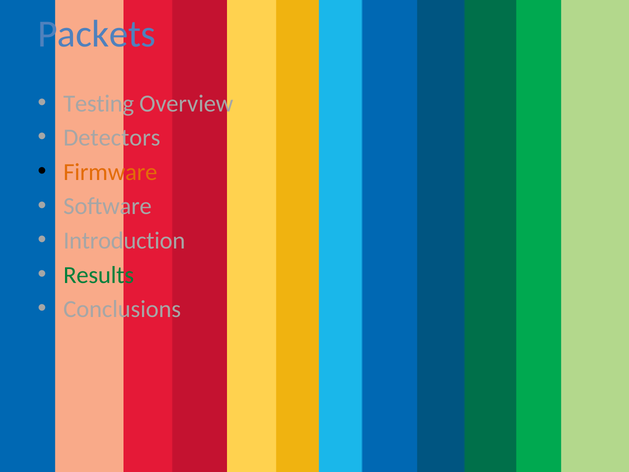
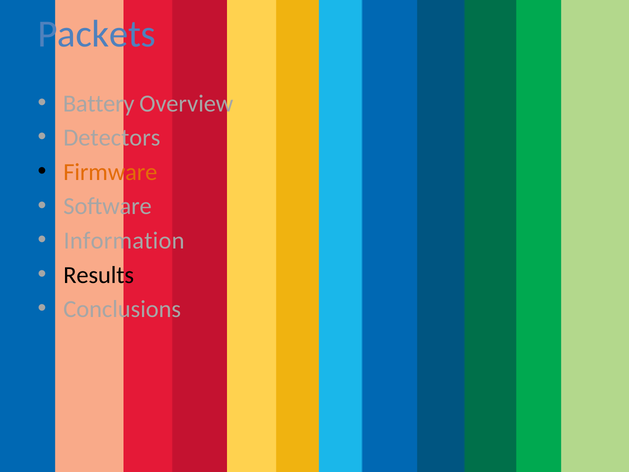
Testing: Testing -> Battery
Introduction: Introduction -> Information
Results colour: green -> black
